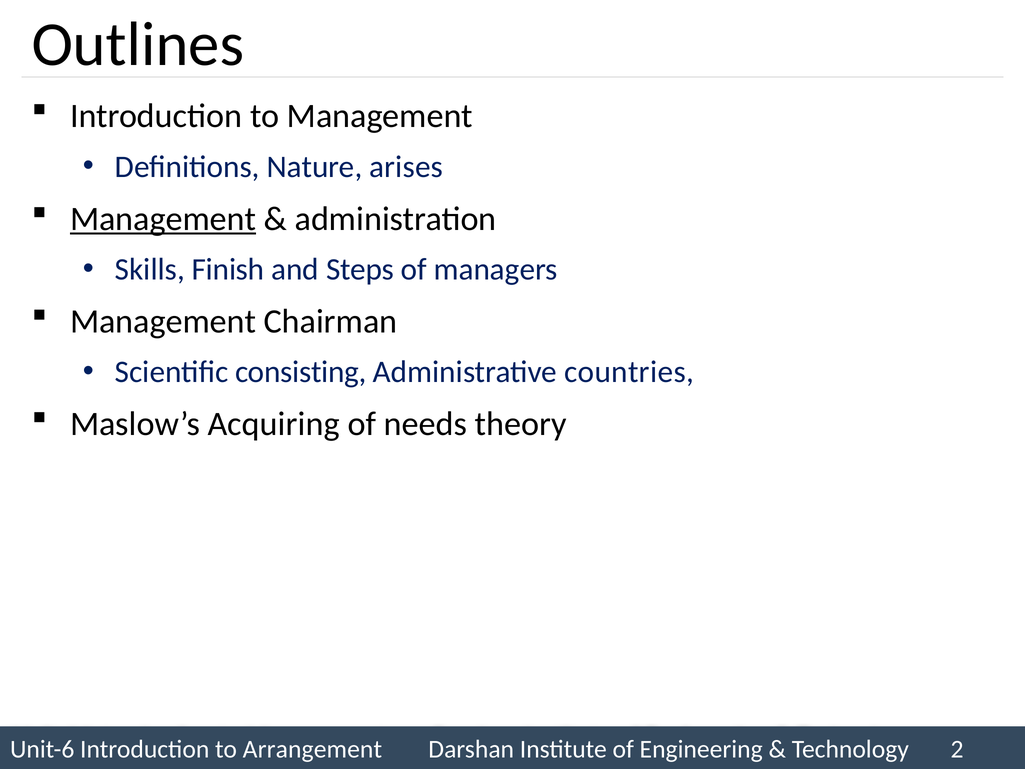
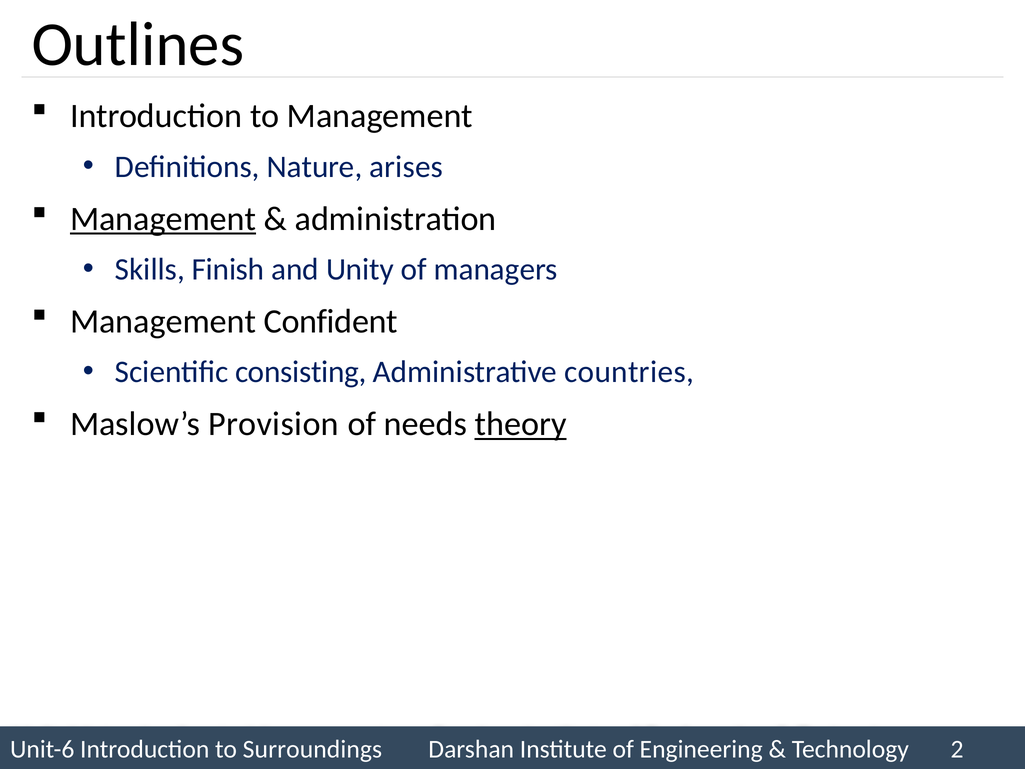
Steps: Steps -> Unity
Chairman: Chairman -> Confident
Acquiring: Acquiring -> Provision
theory underline: none -> present
Arrangement: Arrangement -> Surroundings
